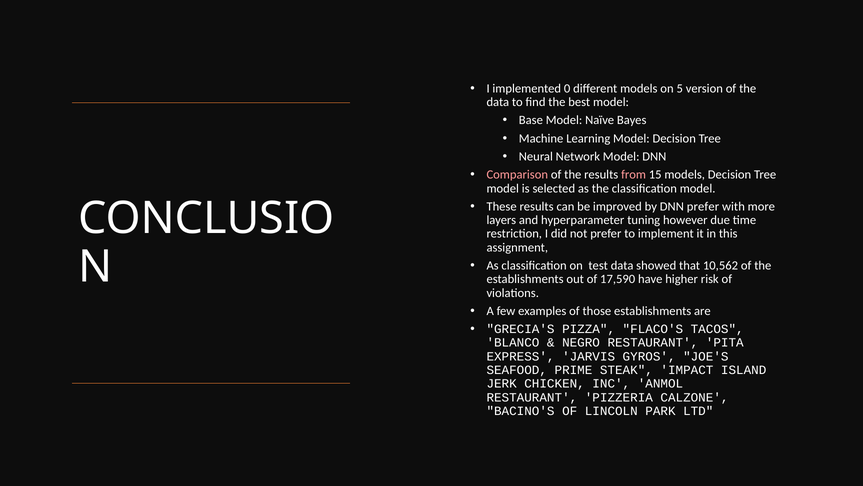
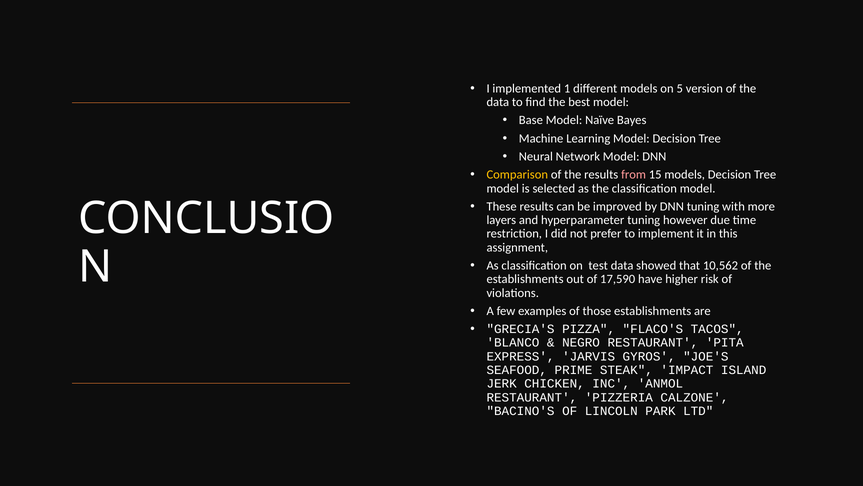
0: 0 -> 1
Comparison colour: pink -> yellow
DNN prefer: prefer -> tuning
